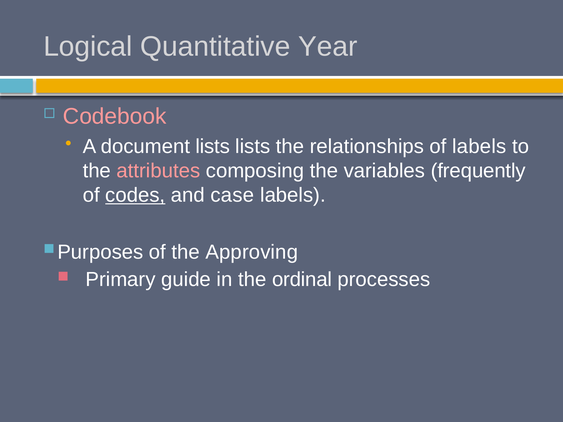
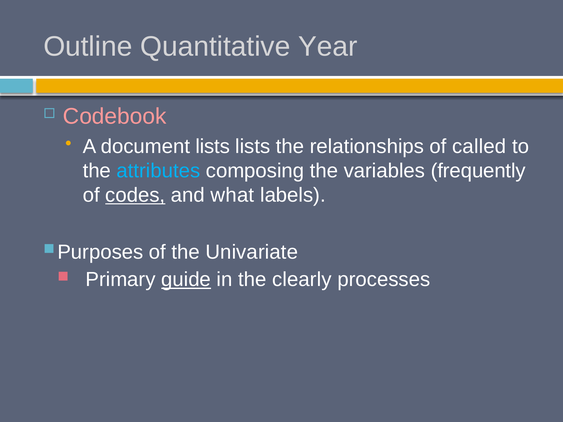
Logical: Logical -> Outline
of labels: labels -> called
attributes colour: pink -> light blue
case: case -> what
Approving: Approving -> Univariate
guide underline: none -> present
ordinal: ordinal -> clearly
